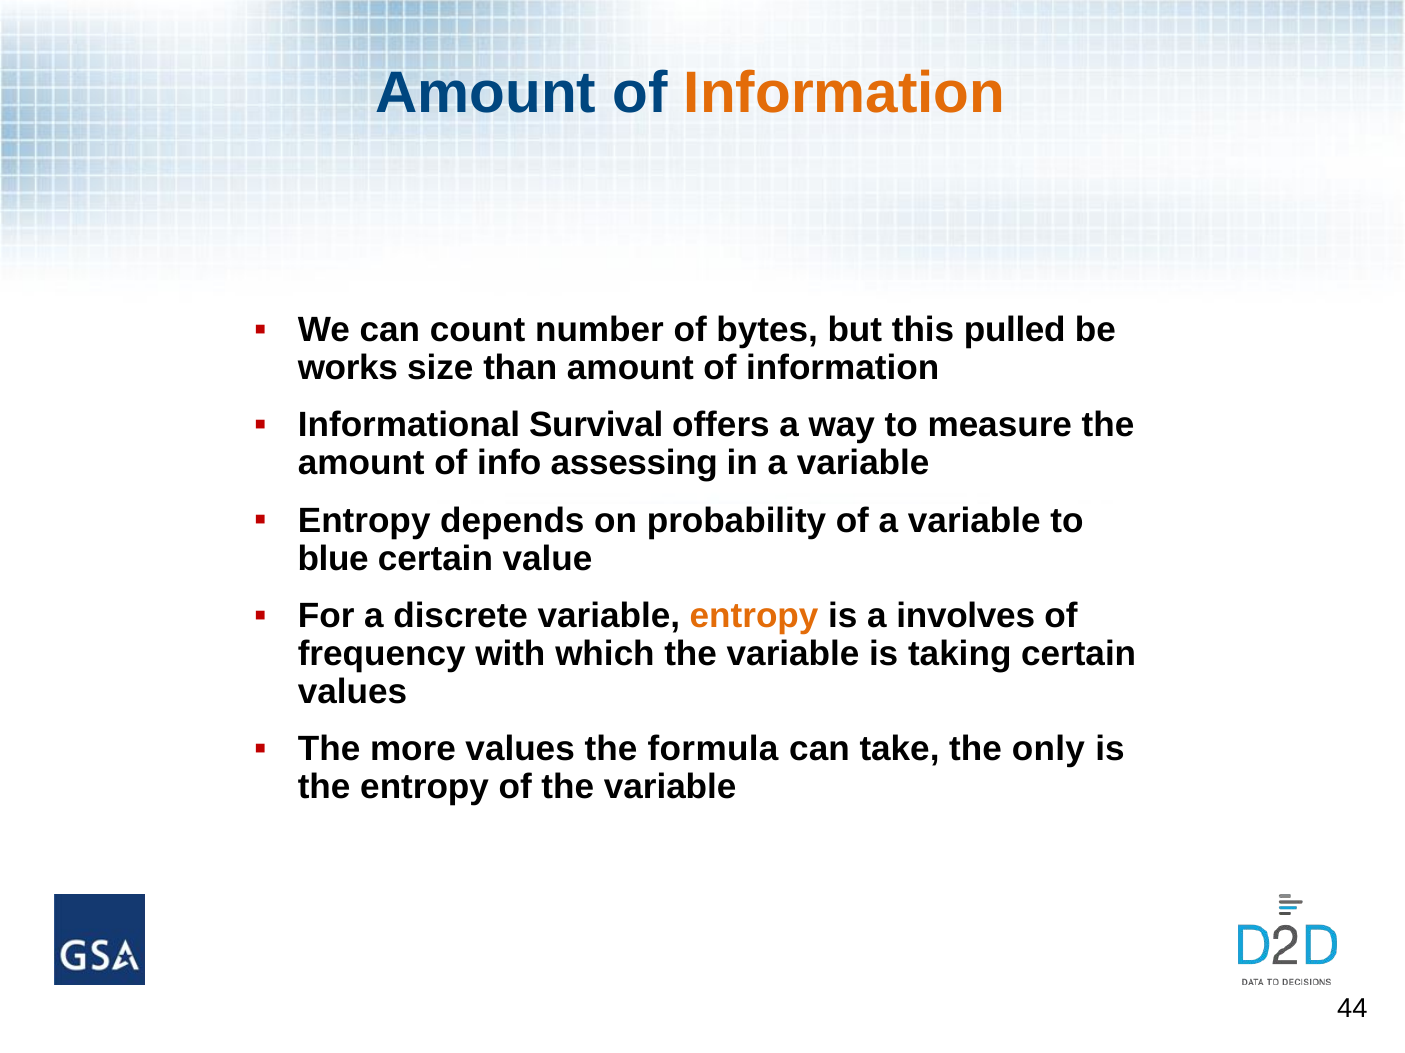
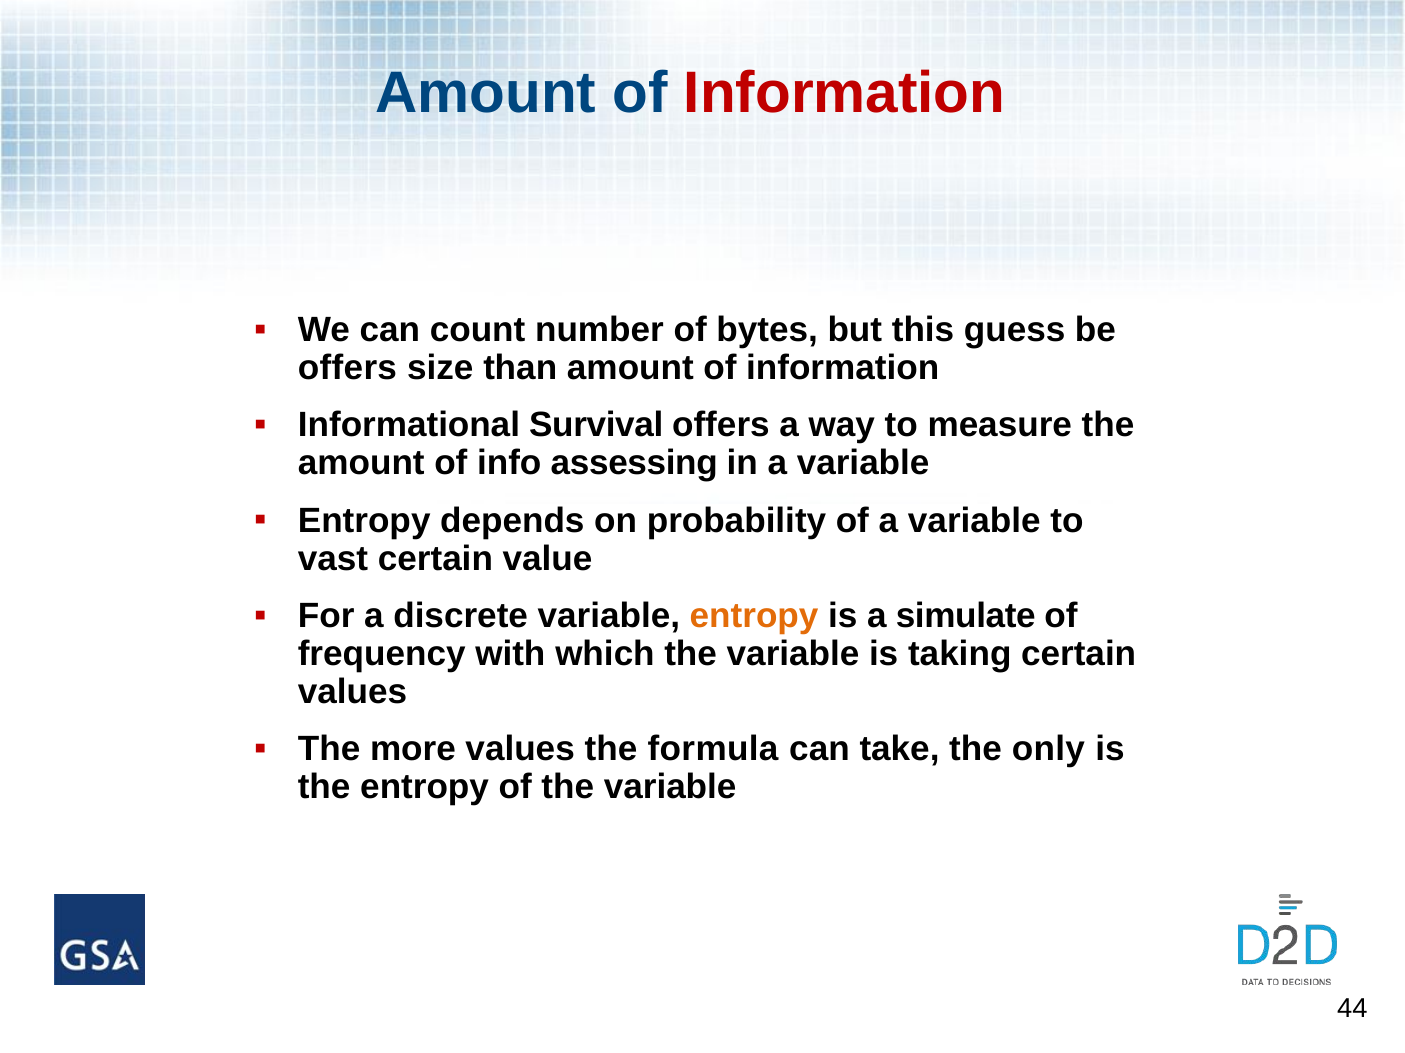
Information at (845, 93) colour: orange -> red
pulled: pulled -> guess
works at (348, 368): works -> offers
blue: blue -> vast
involves: involves -> simulate
